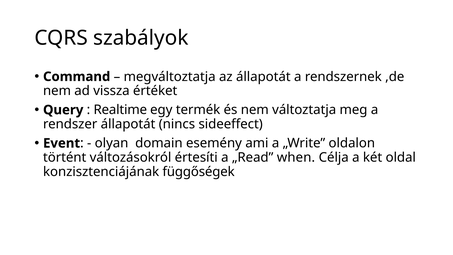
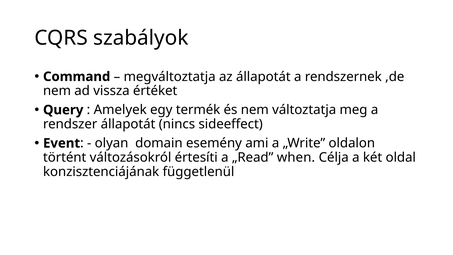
Realtime: Realtime -> Amelyek
függőségek: függőségek -> függetlenül
